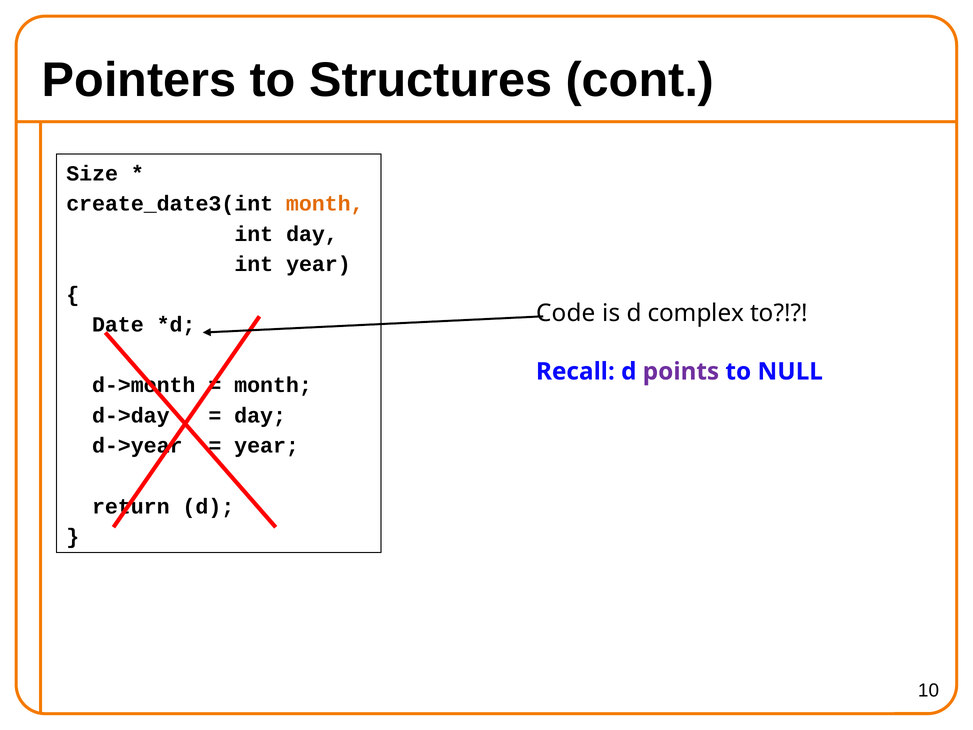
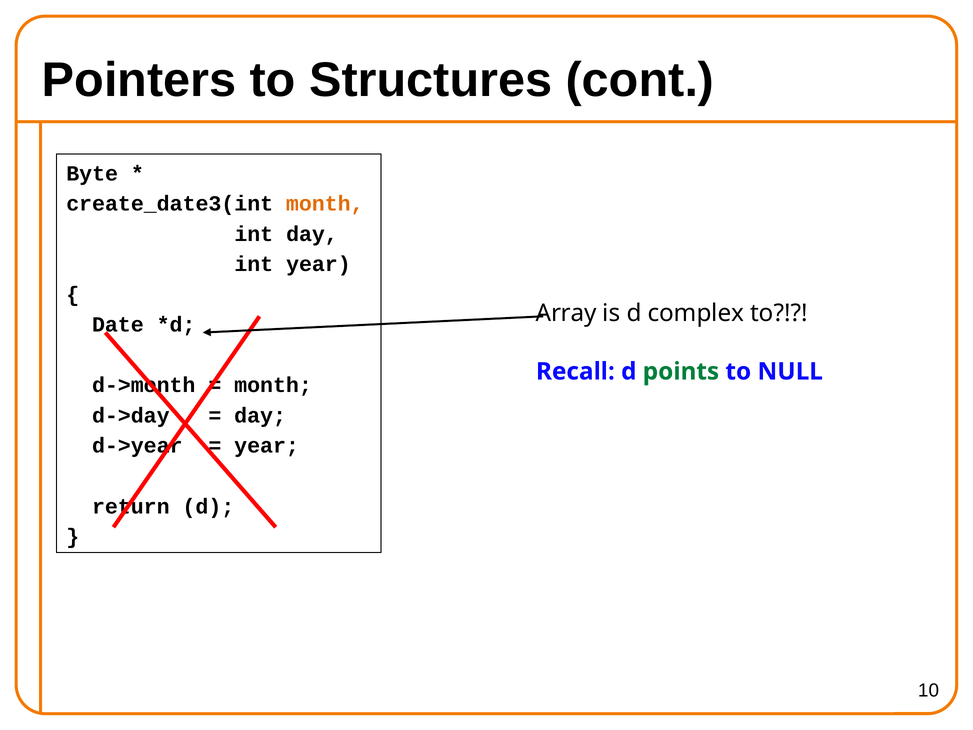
Size: Size -> Byte
Code: Code -> Array
points colour: purple -> green
